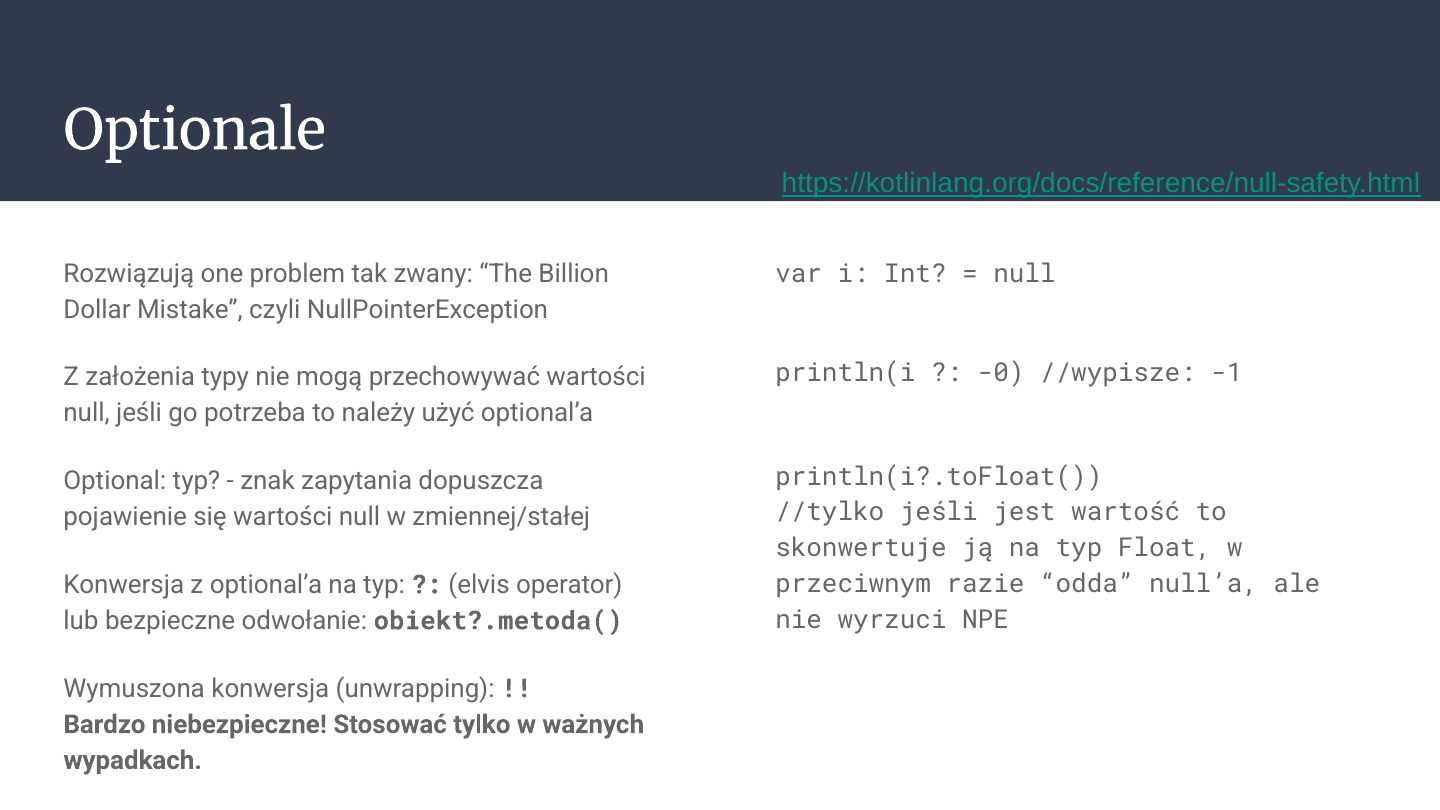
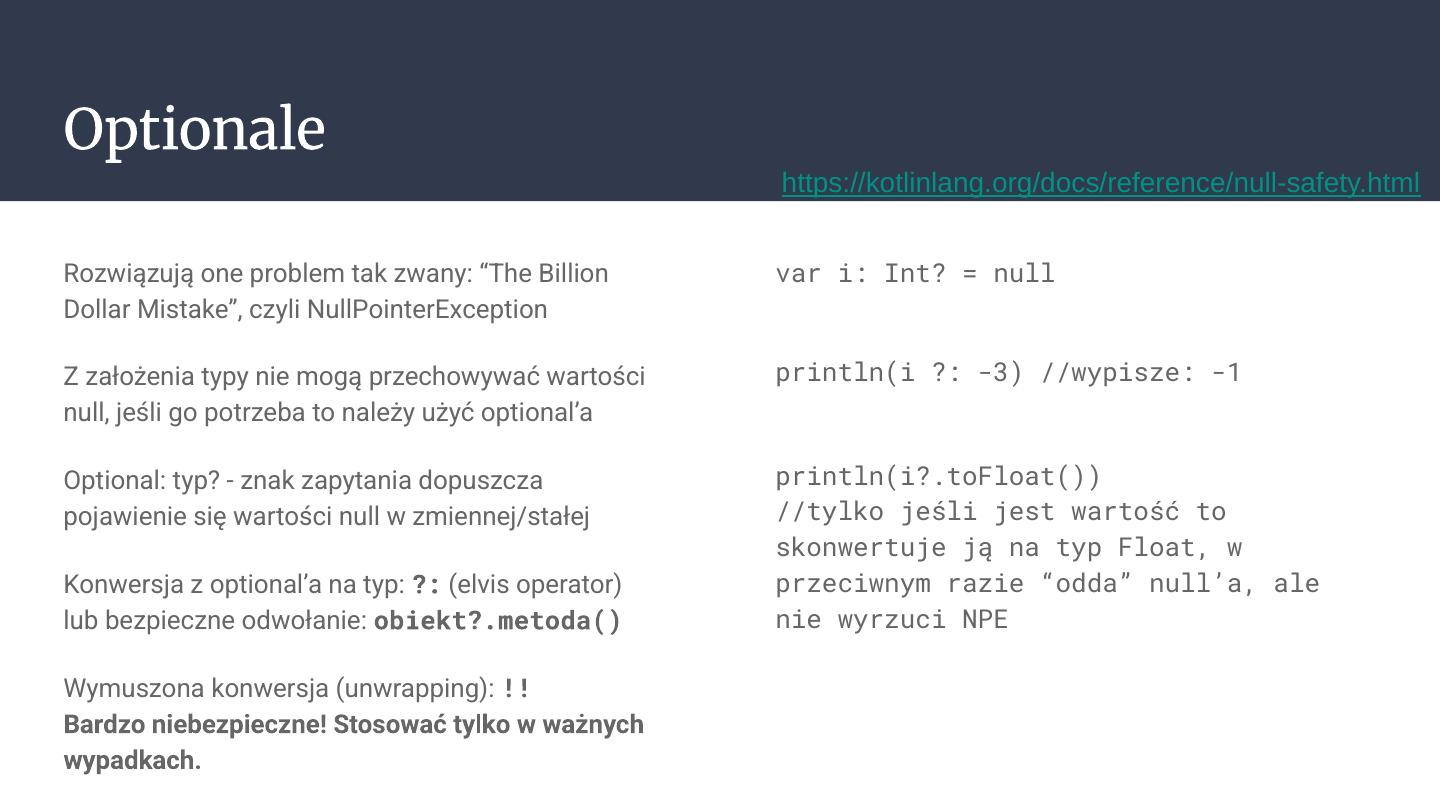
-0: -0 -> -3
